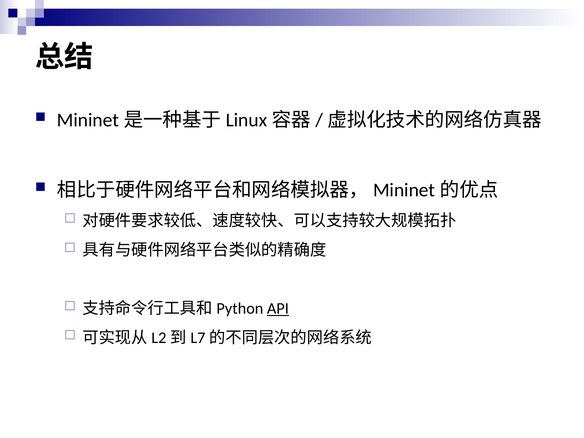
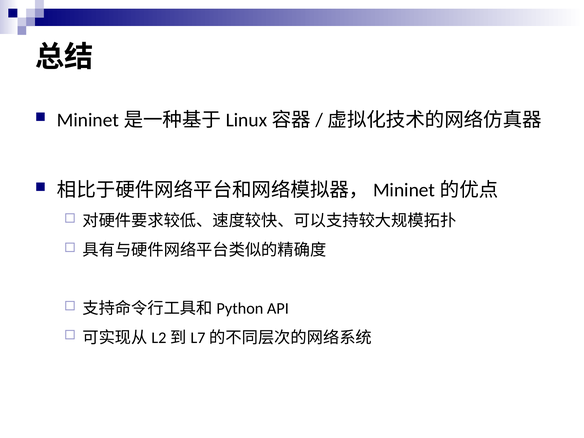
API underline: present -> none
